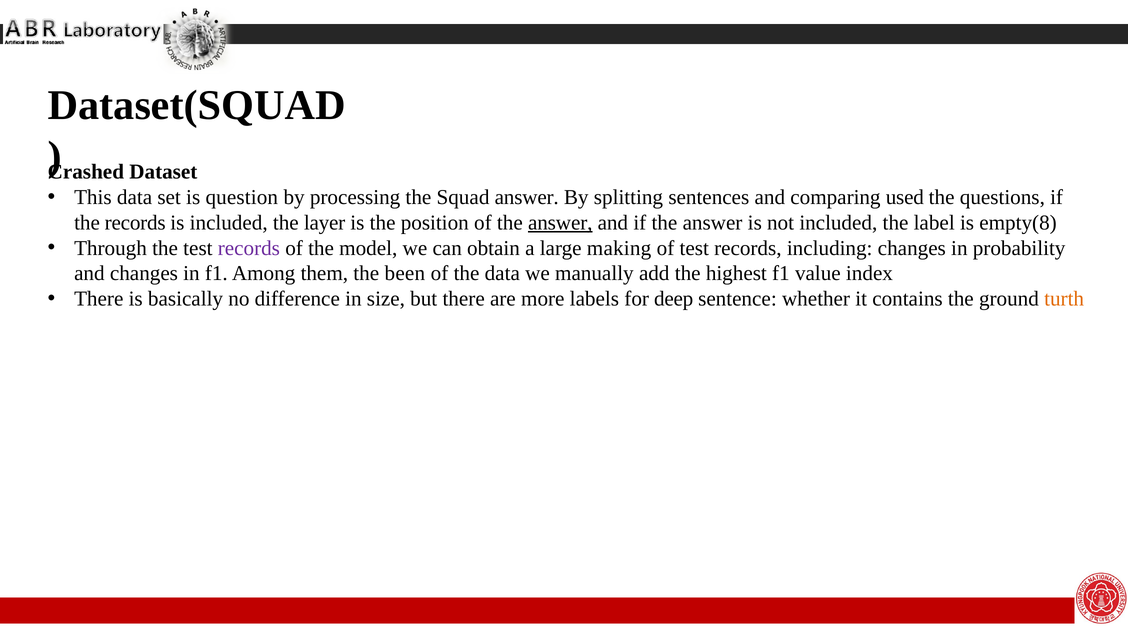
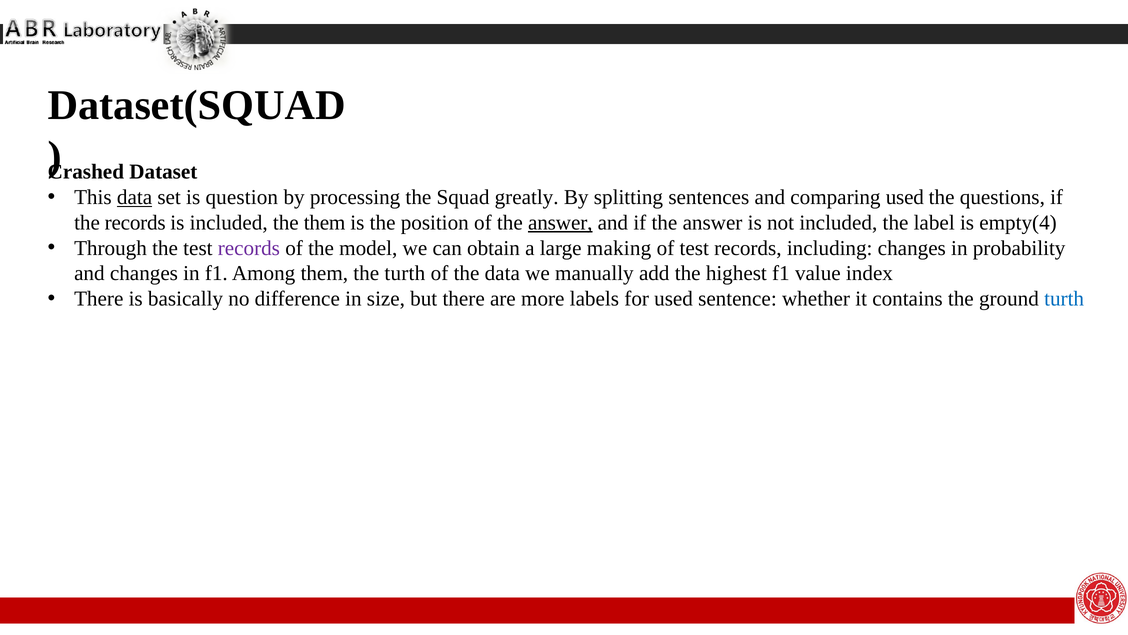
data at (135, 197) underline: none -> present
Squad answer: answer -> greatly
the layer: layer -> them
empty(8: empty(8 -> empty(4
the been: been -> turth
for deep: deep -> used
turth at (1064, 299) colour: orange -> blue
